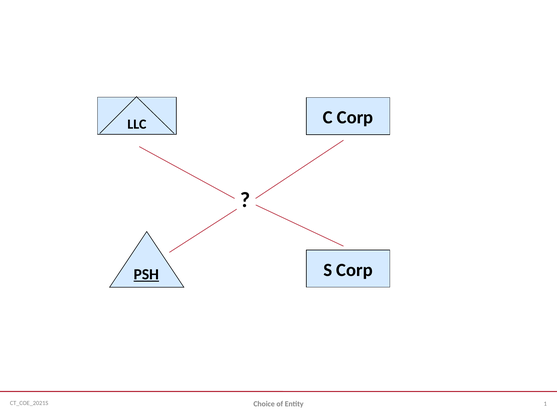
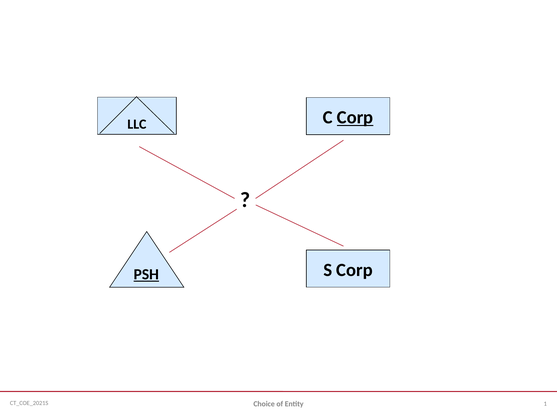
Corp at (355, 117) underline: none -> present
